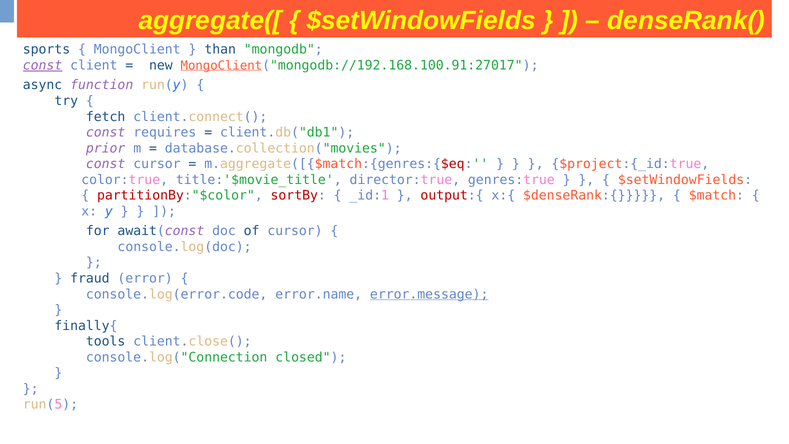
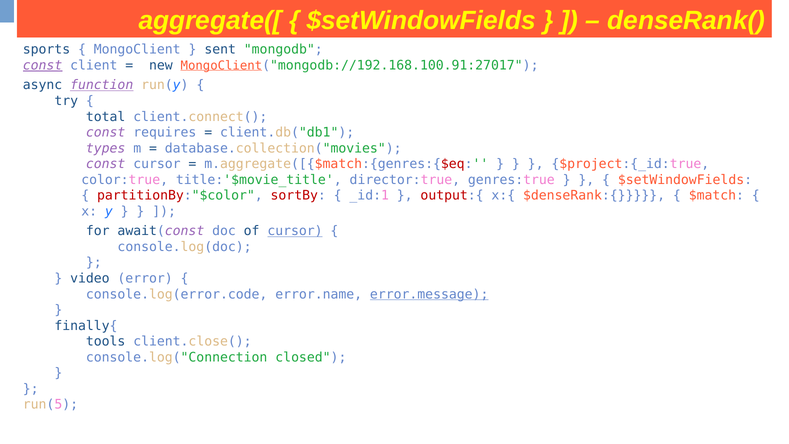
than: than -> sent
function underline: none -> present
fetch: fetch -> total
prior: prior -> types
cursor at (295, 231) underline: none -> present
fraud: fraud -> video
